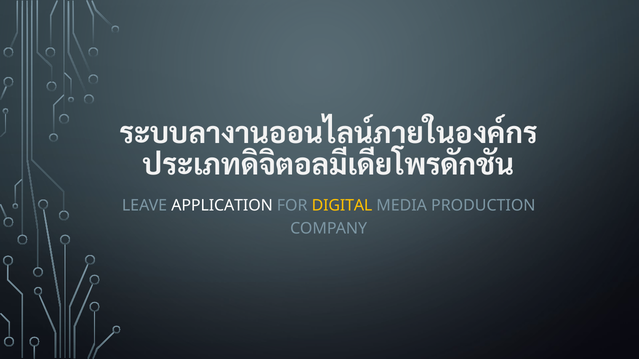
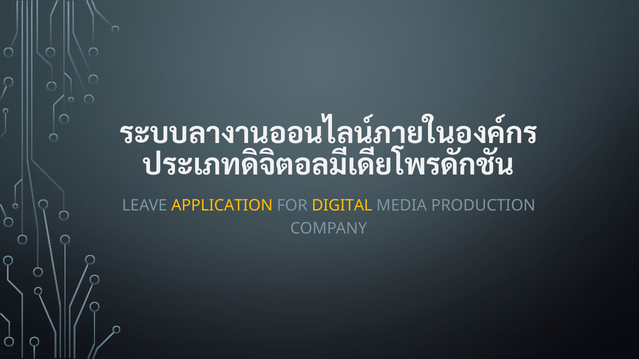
APPLICATION colour: white -> yellow
